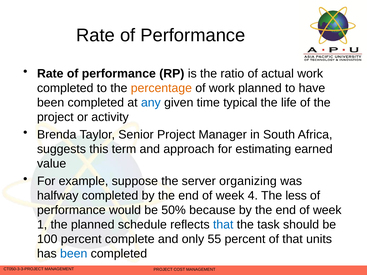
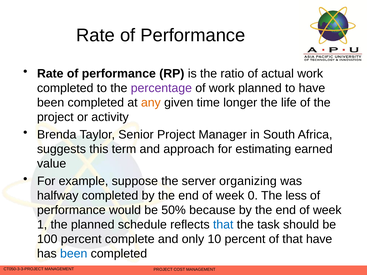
percentage colour: orange -> purple
any colour: blue -> orange
typical: typical -> longer
4: 4 -> 0
55: 55 -> 10
that units: units -> have
